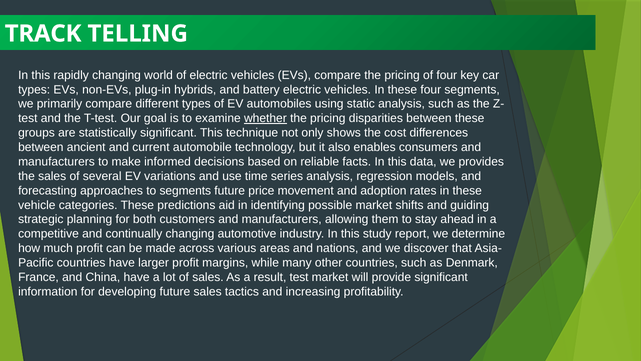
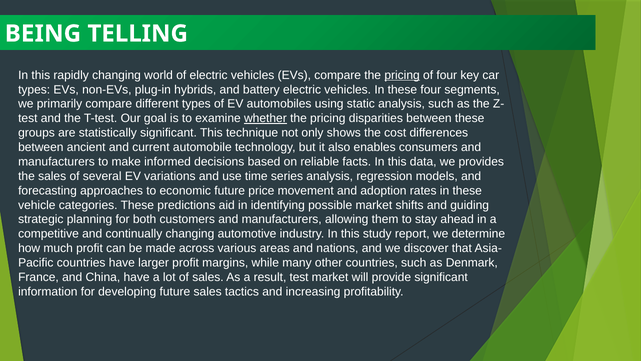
TRACK: TRACK -> BEING
pricing at (402, 75) underline: none -> present
to segments: segments -> economic
